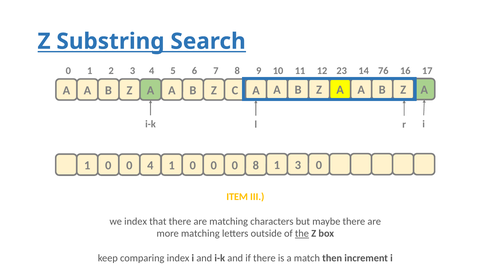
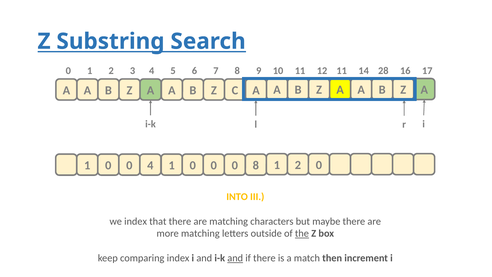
12 23: 23 -> 11
76: 76 -> 28
3 at (298, 165): 3 -> 2
ITEM: ITEM -> INTO
and at (235, 258) underline: none -> present
